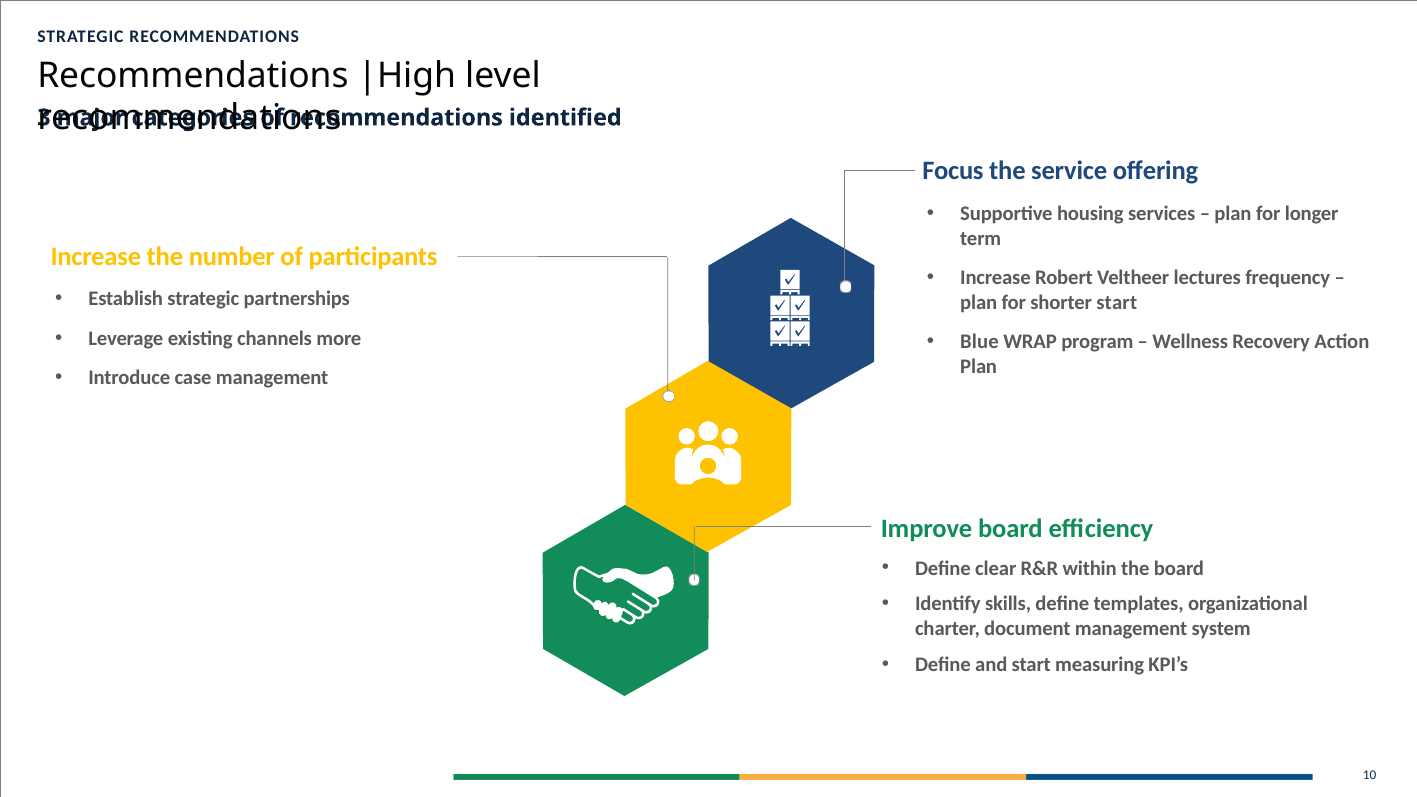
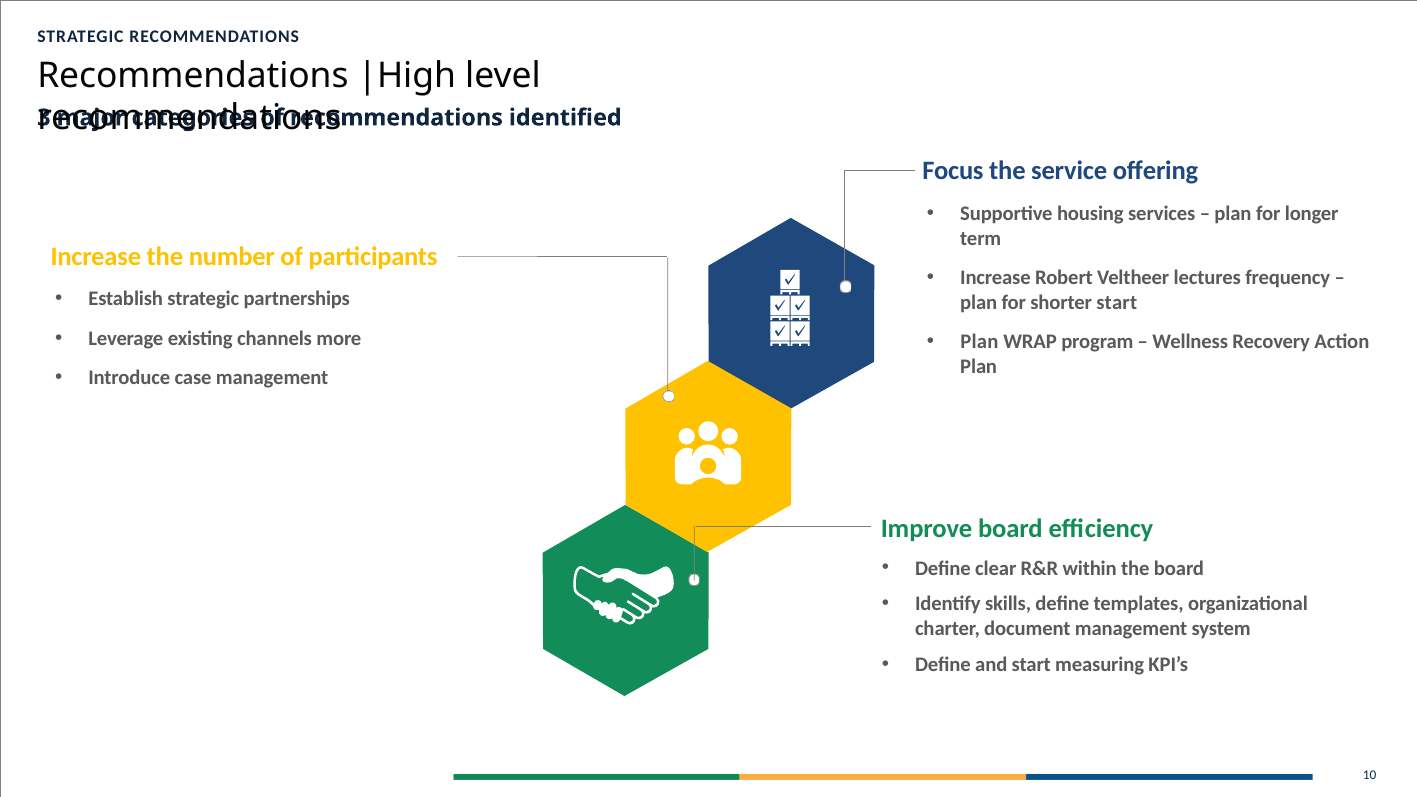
Blue at (980, 342): Blue -> Plan
